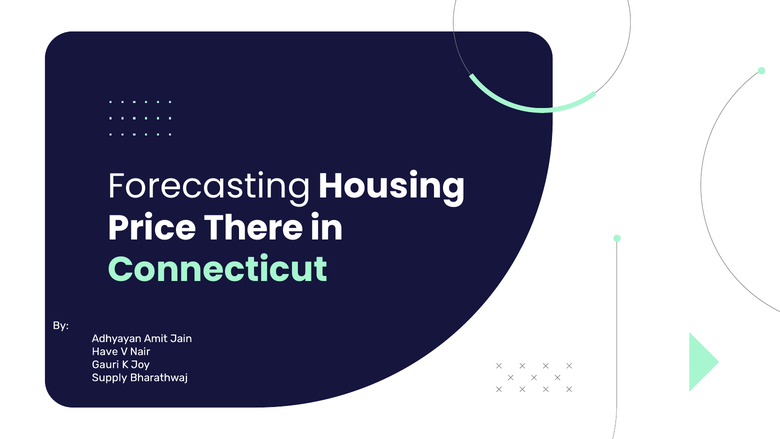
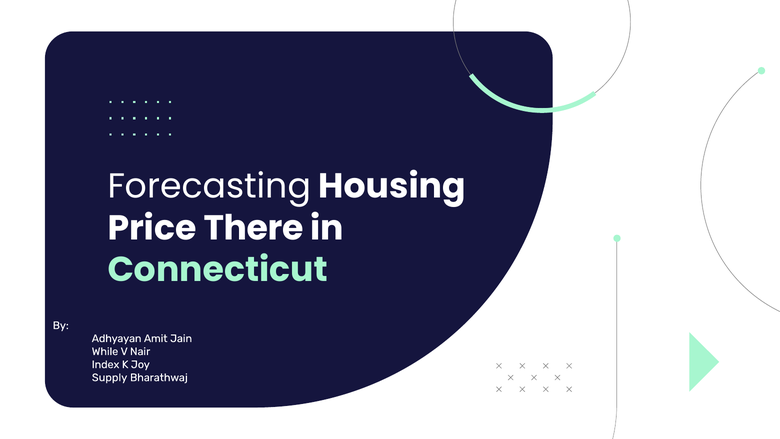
Have: Have -> While
Gauri: Gauri -> Index
